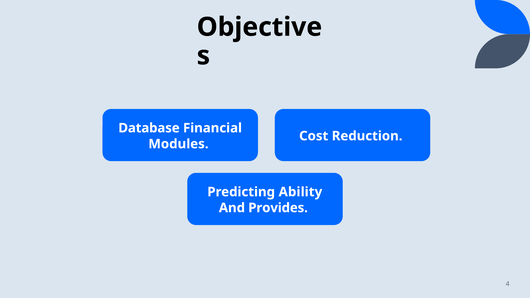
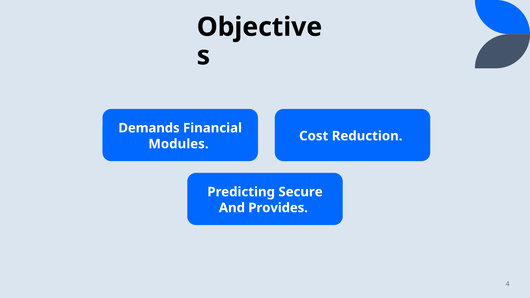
Database: Database -> Demands
Ability: Ability -> Secure
